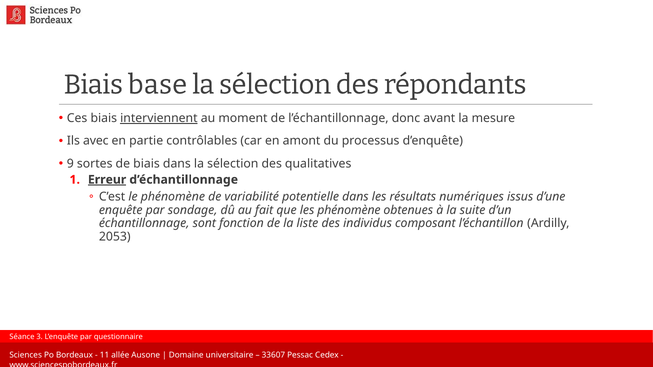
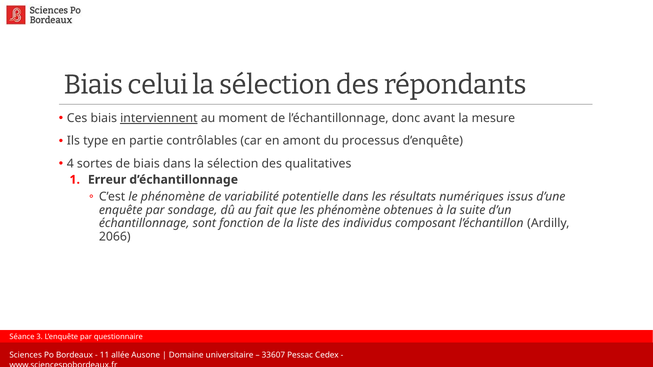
base: base -> celui
avec: avec -> type
9: 9 -> 4
Erreur underline: present -> none
2053: 2053 -> 2066
